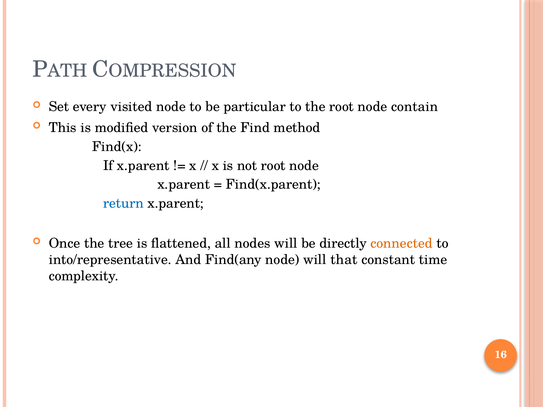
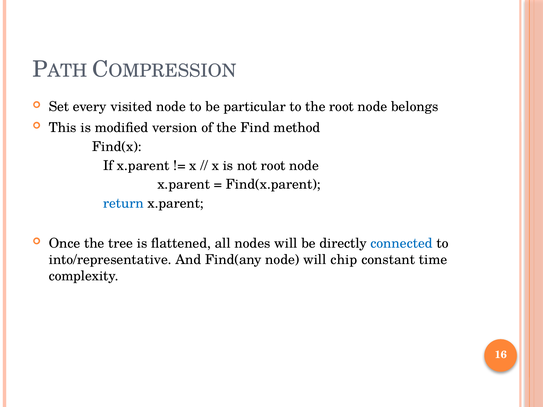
contain: contain -> belongs
connected colour: orange -> blue
that: that -> chip
